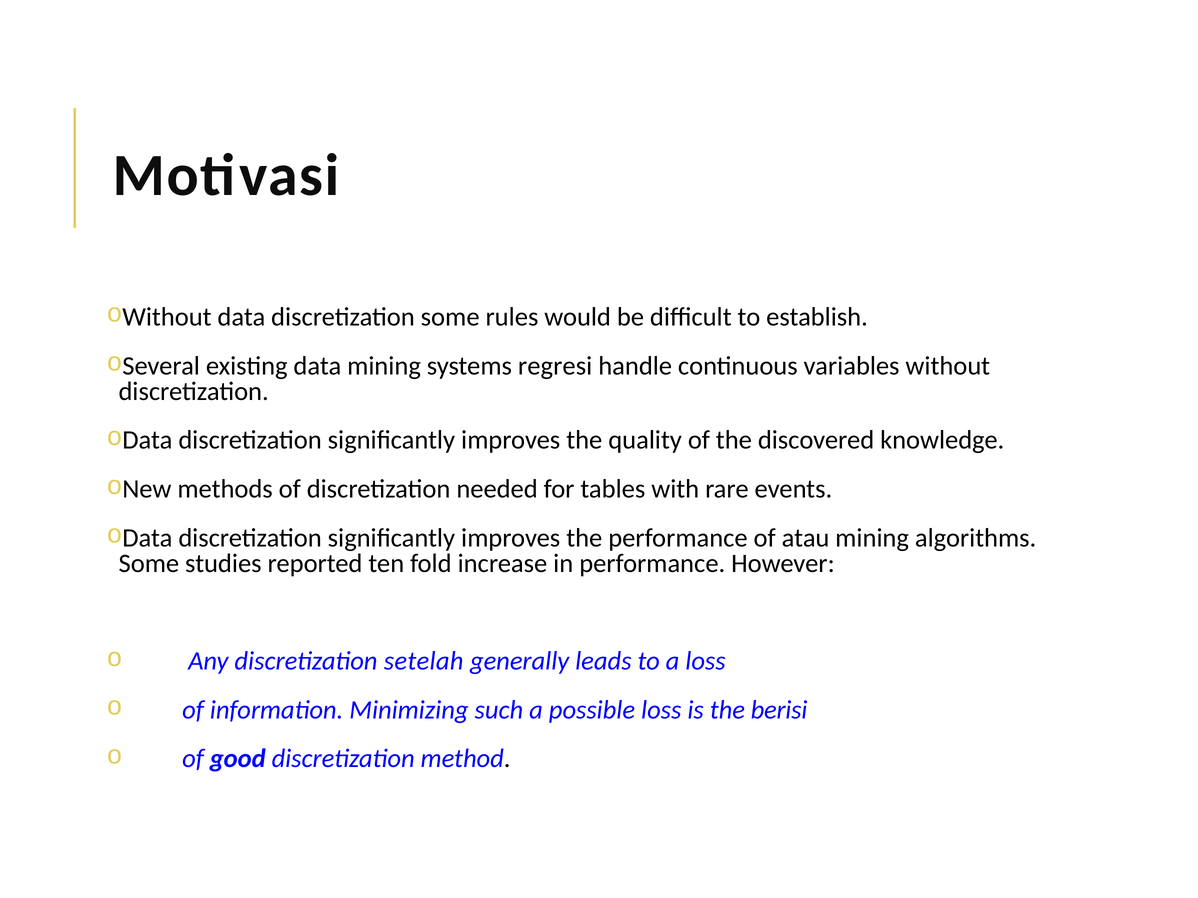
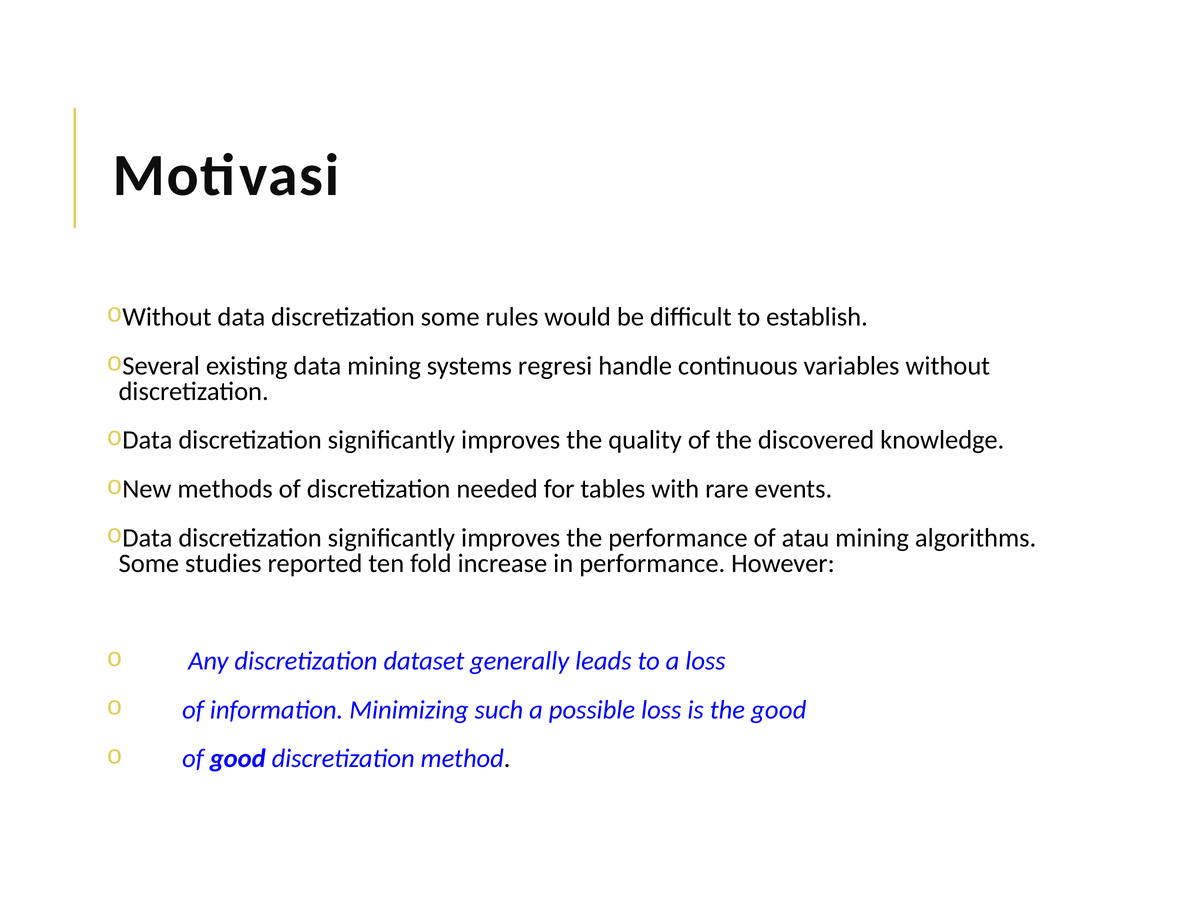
setelah: setelah -> dataset
the berisi: berisi -> good
